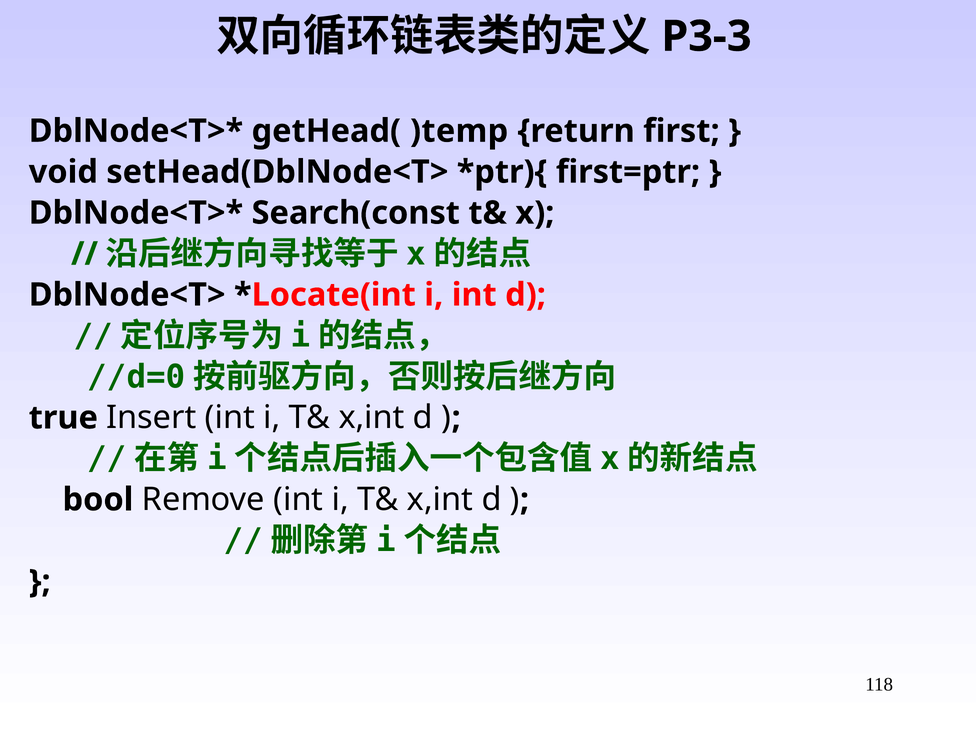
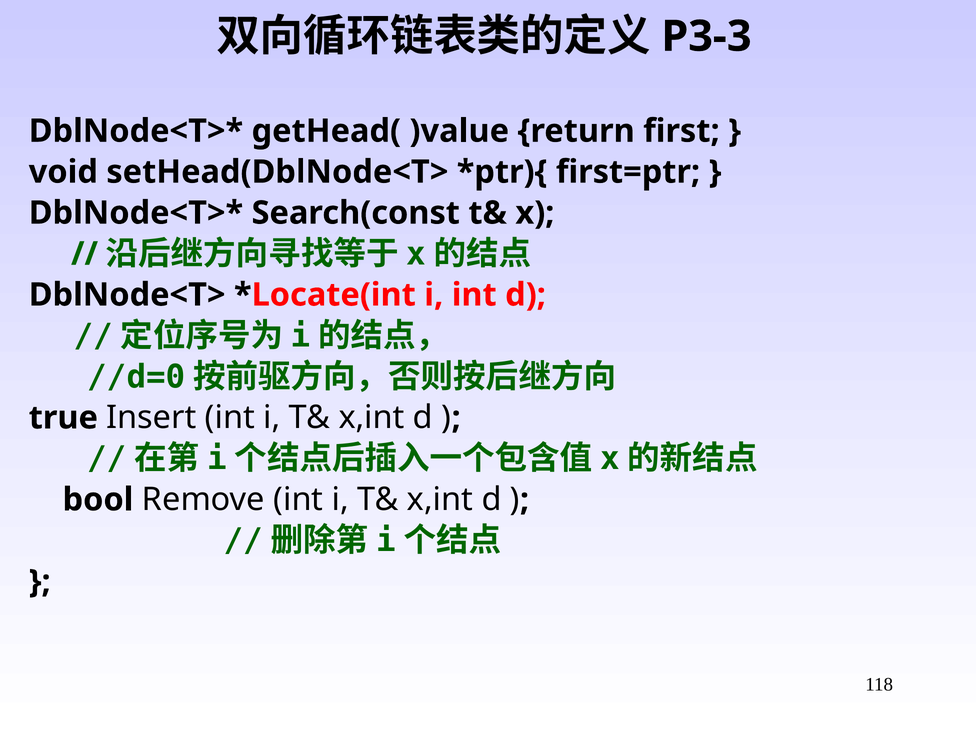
)temp: )temp -> )value
